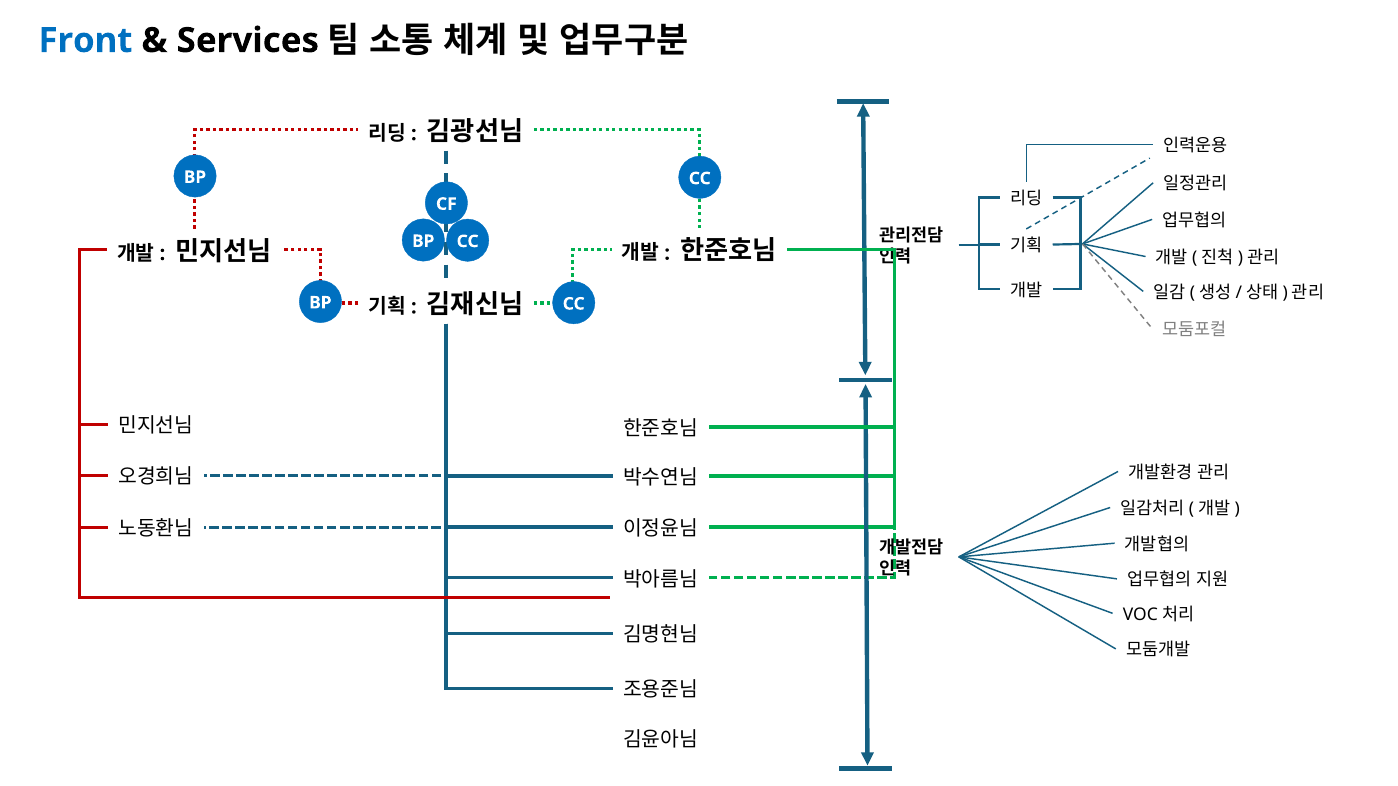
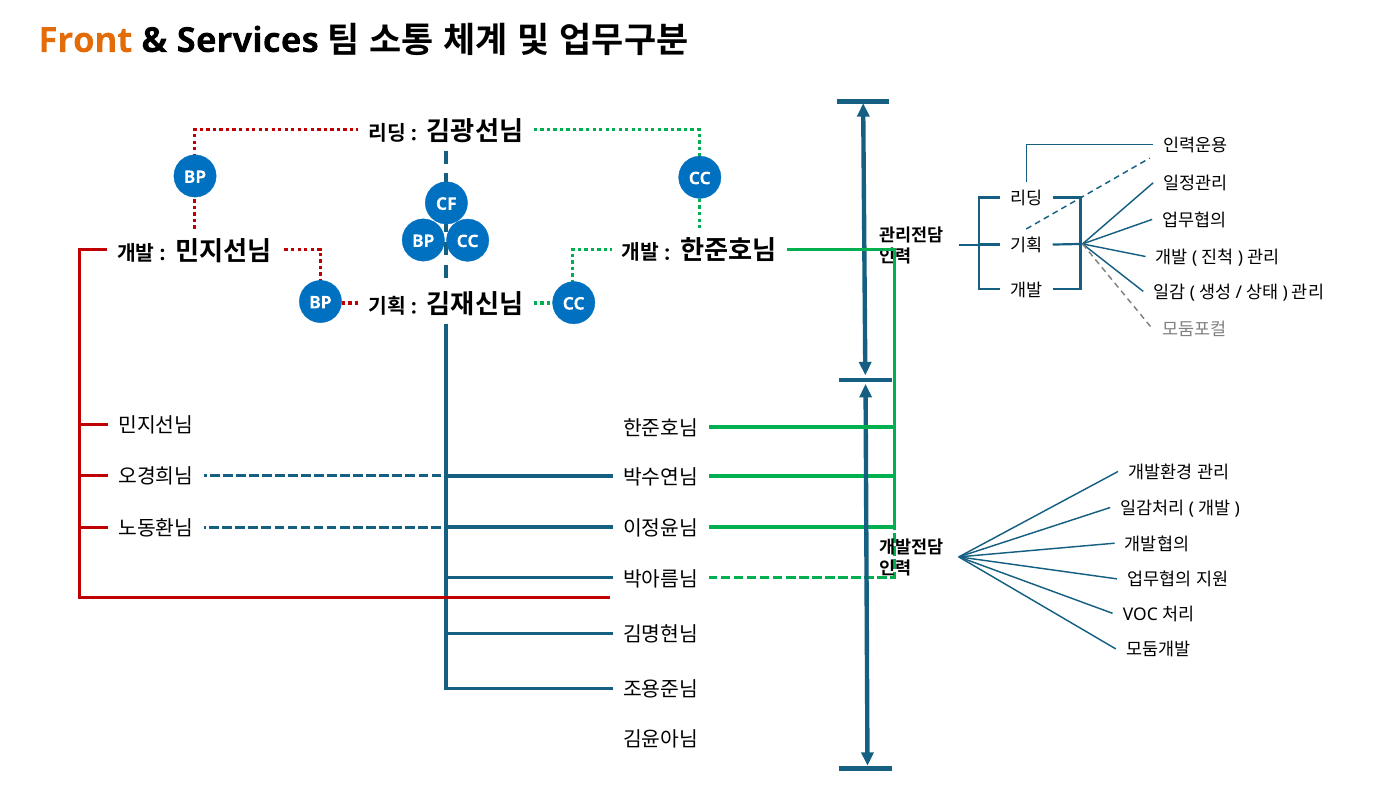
Front colour: blue -> orange
